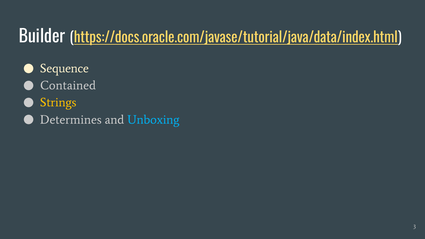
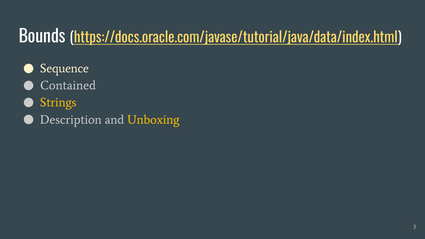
Builder: Builder -> Bounds
Determines: Determines -> Description
Unboxing colour: light blue -> yellow
